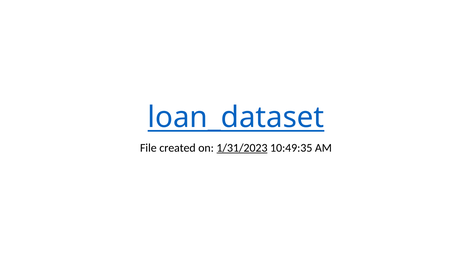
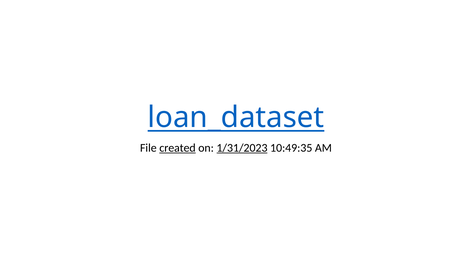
created underline: none -> present
